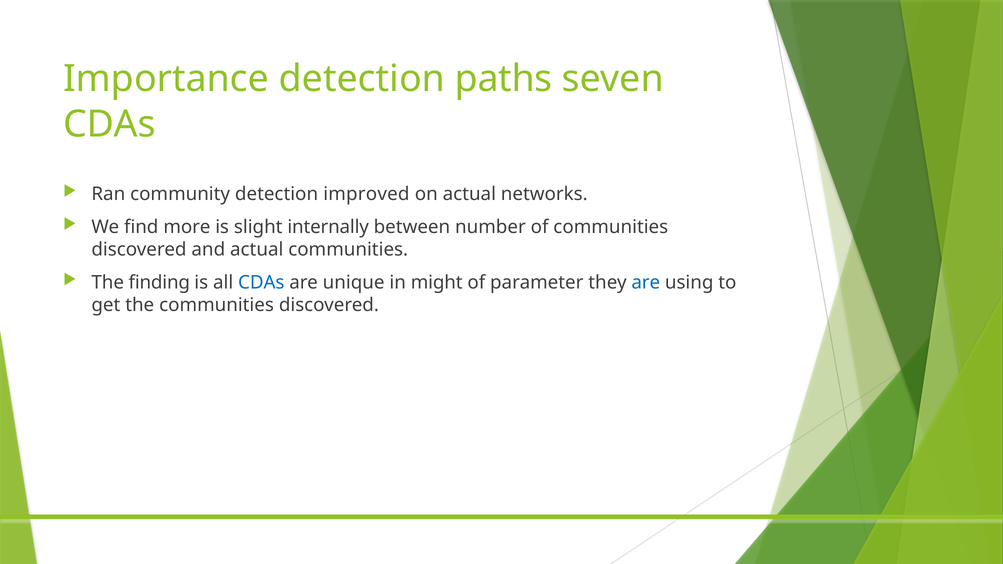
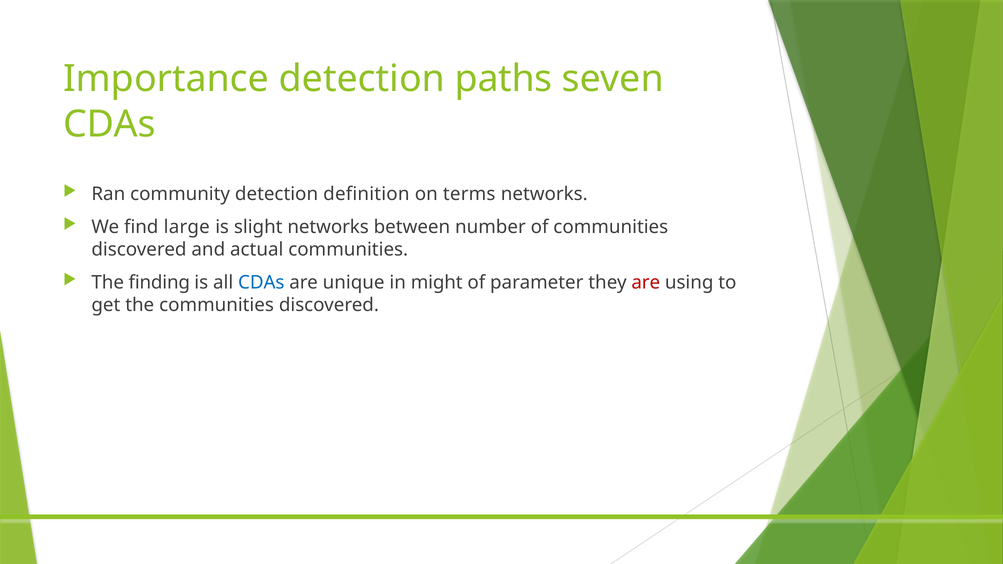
improved: improved -> definition
on actual: actual -> terms
more: more -> large
slight internally: internally -> networks
are at (646, 283) colour: blue -> red
